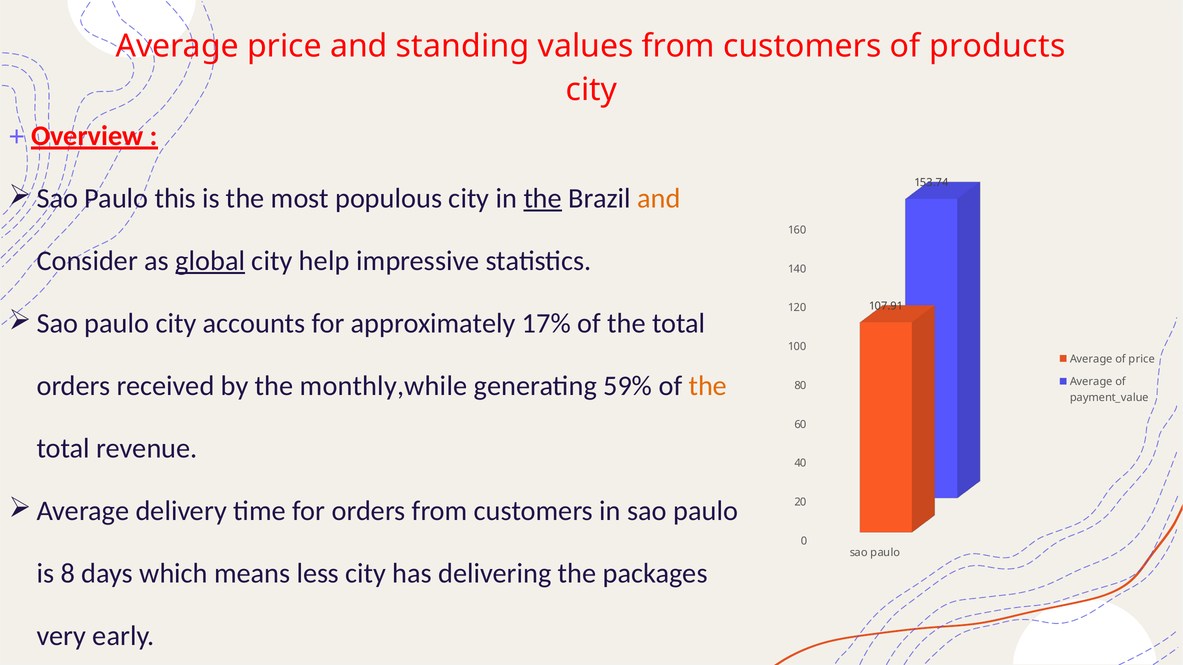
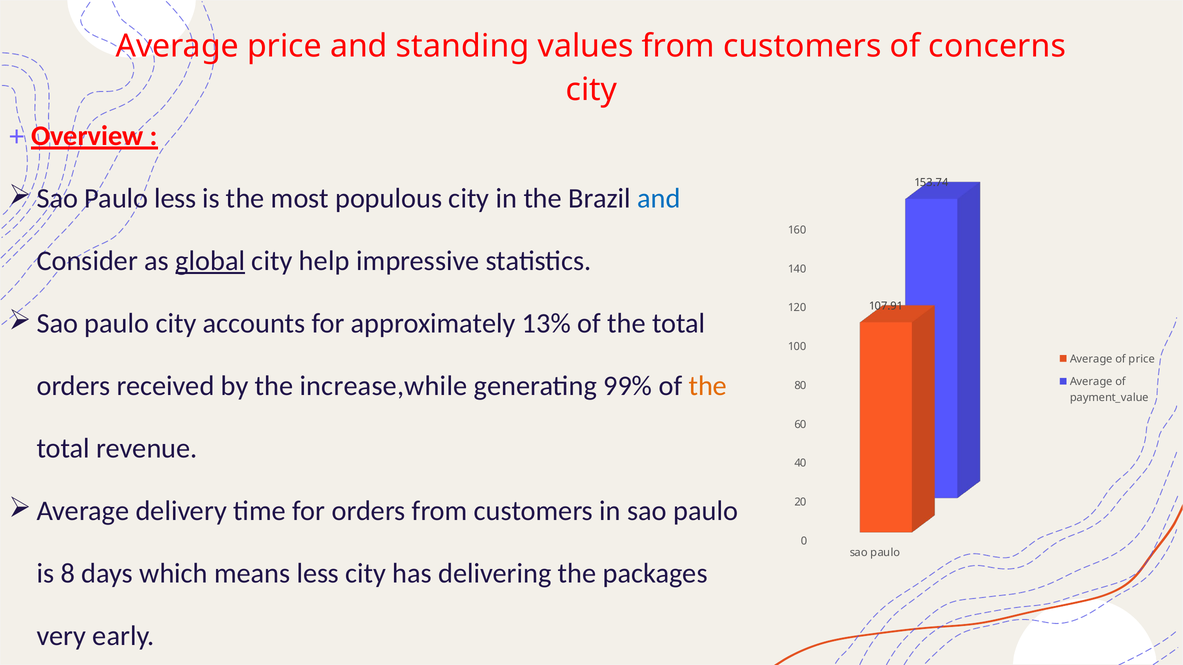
products: products -> concerns
Paulo this: this -> less
the at (543, 198) underline: present -> none
and at (659, 198) colour: orange -> blue
17%: 17% -> 13%
monthly,while: monthly,while -> increase,while
59%: 59% -> 99%
